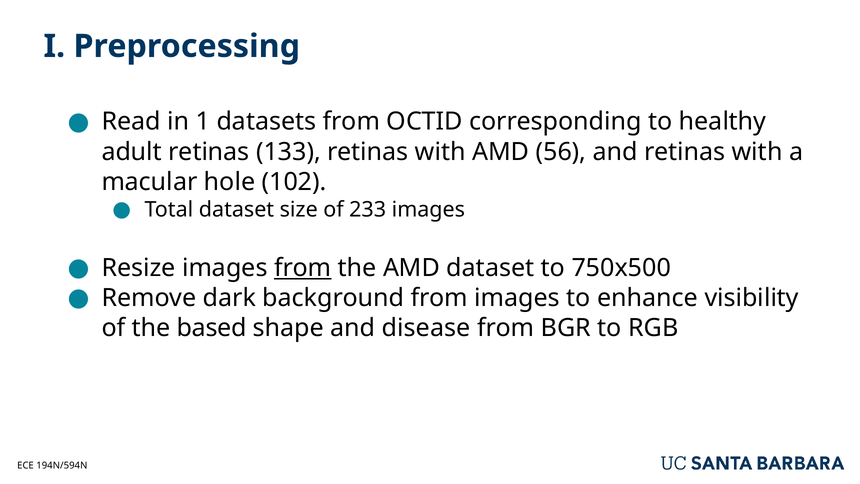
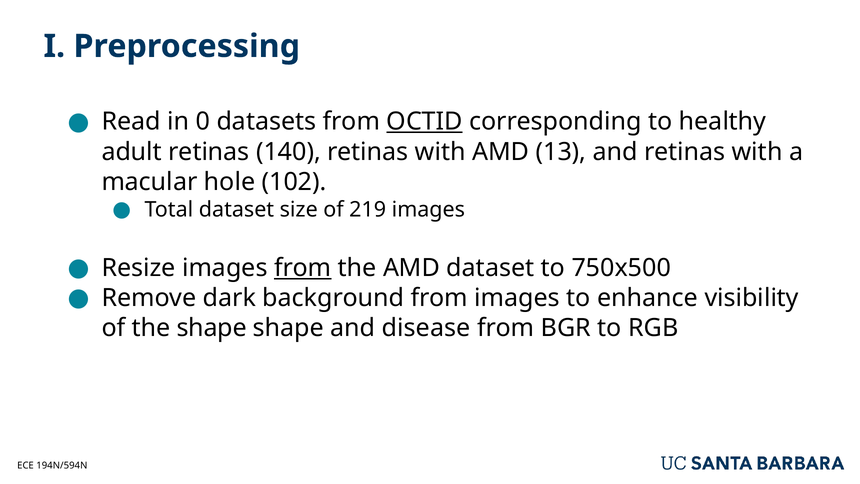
1: 1 -> 0
OCTID underline: none -> present
133: 133 -> 140
56: 56 -> 13
233: 233 -> 219
the based: based -> shape
